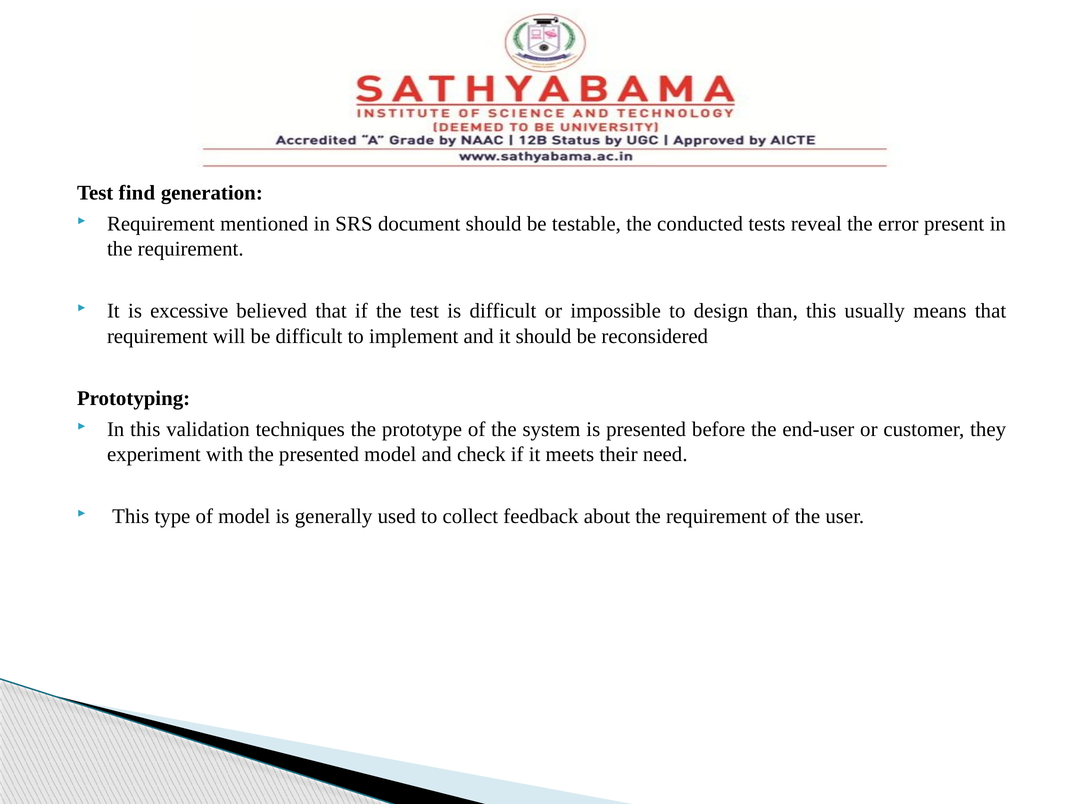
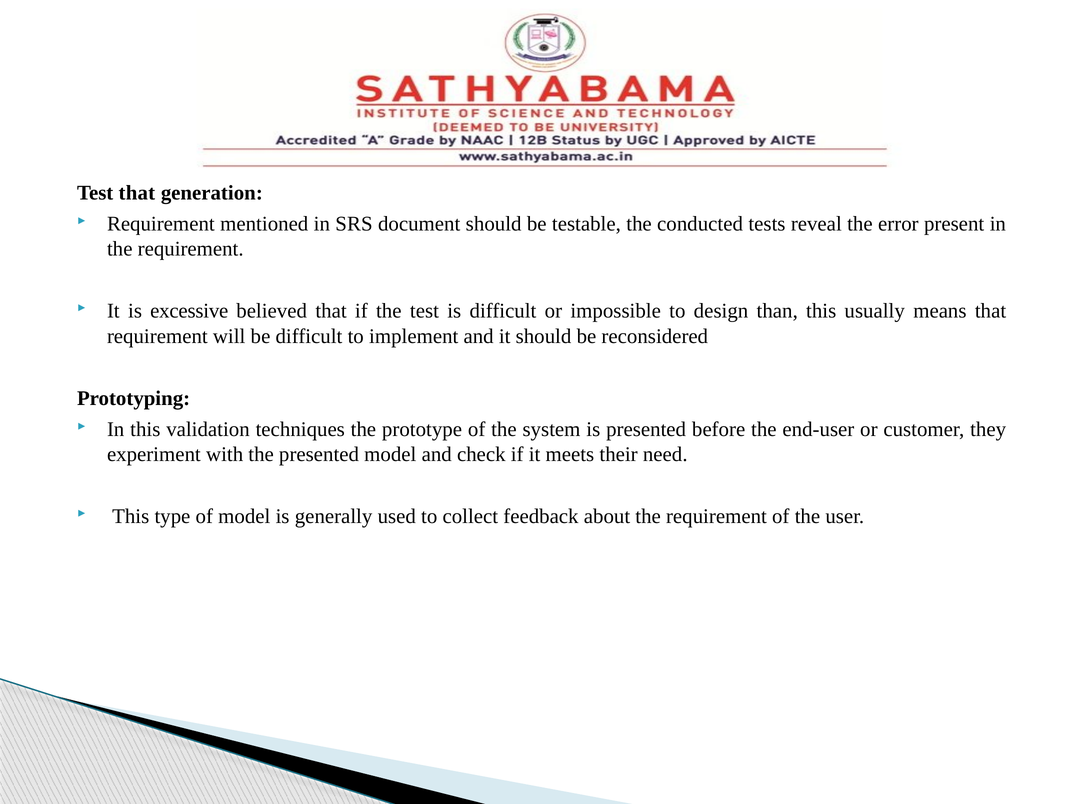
Test find: find -> that
